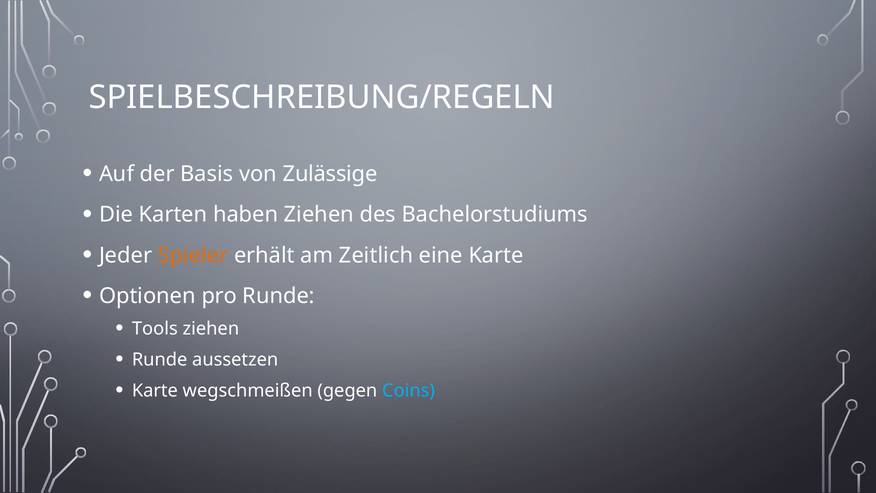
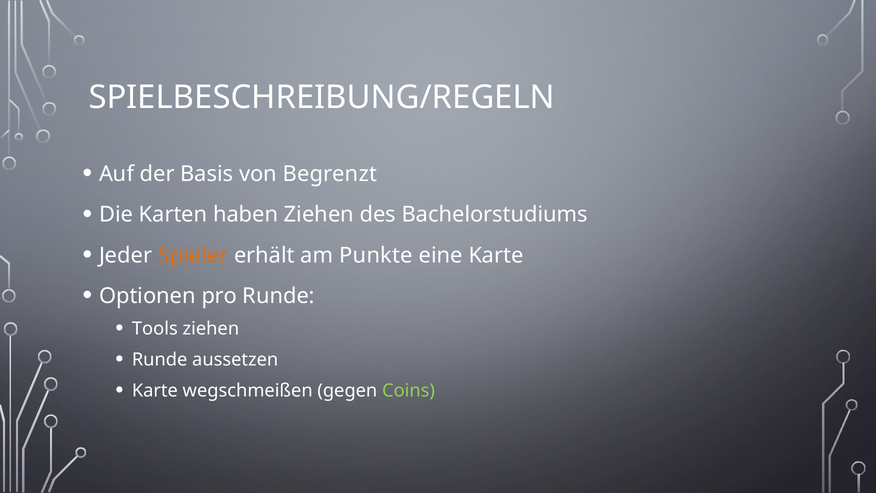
Zulässige: Zulässige -> Begrenzt
Zeitlich: Zeitlich -> Punkte
Coins colour: light blue -> light green
